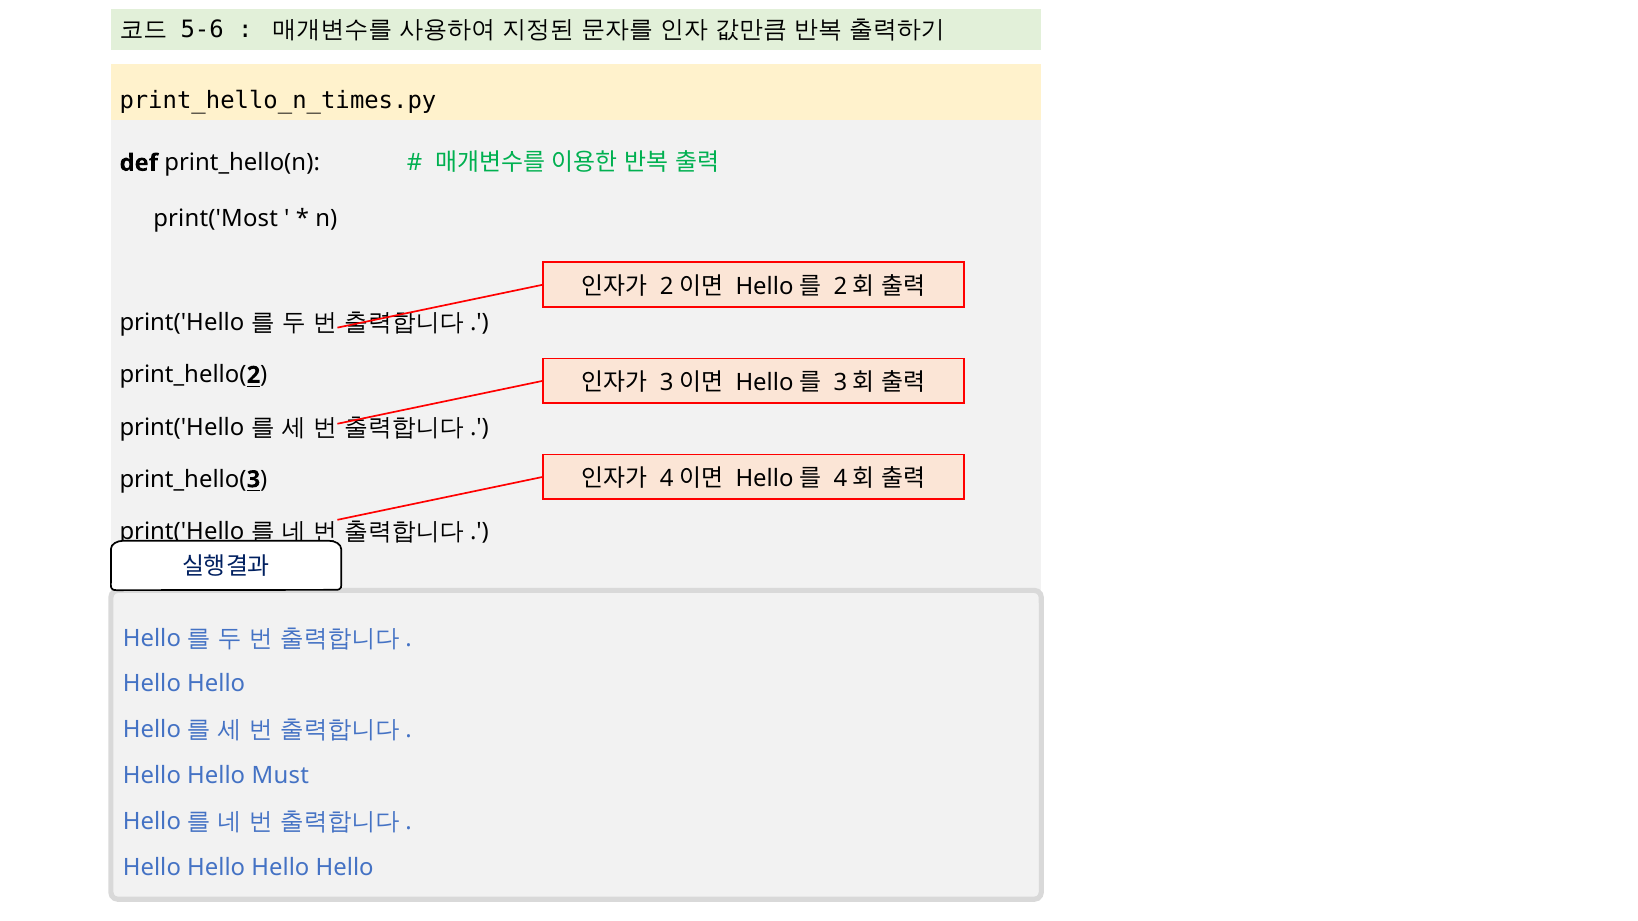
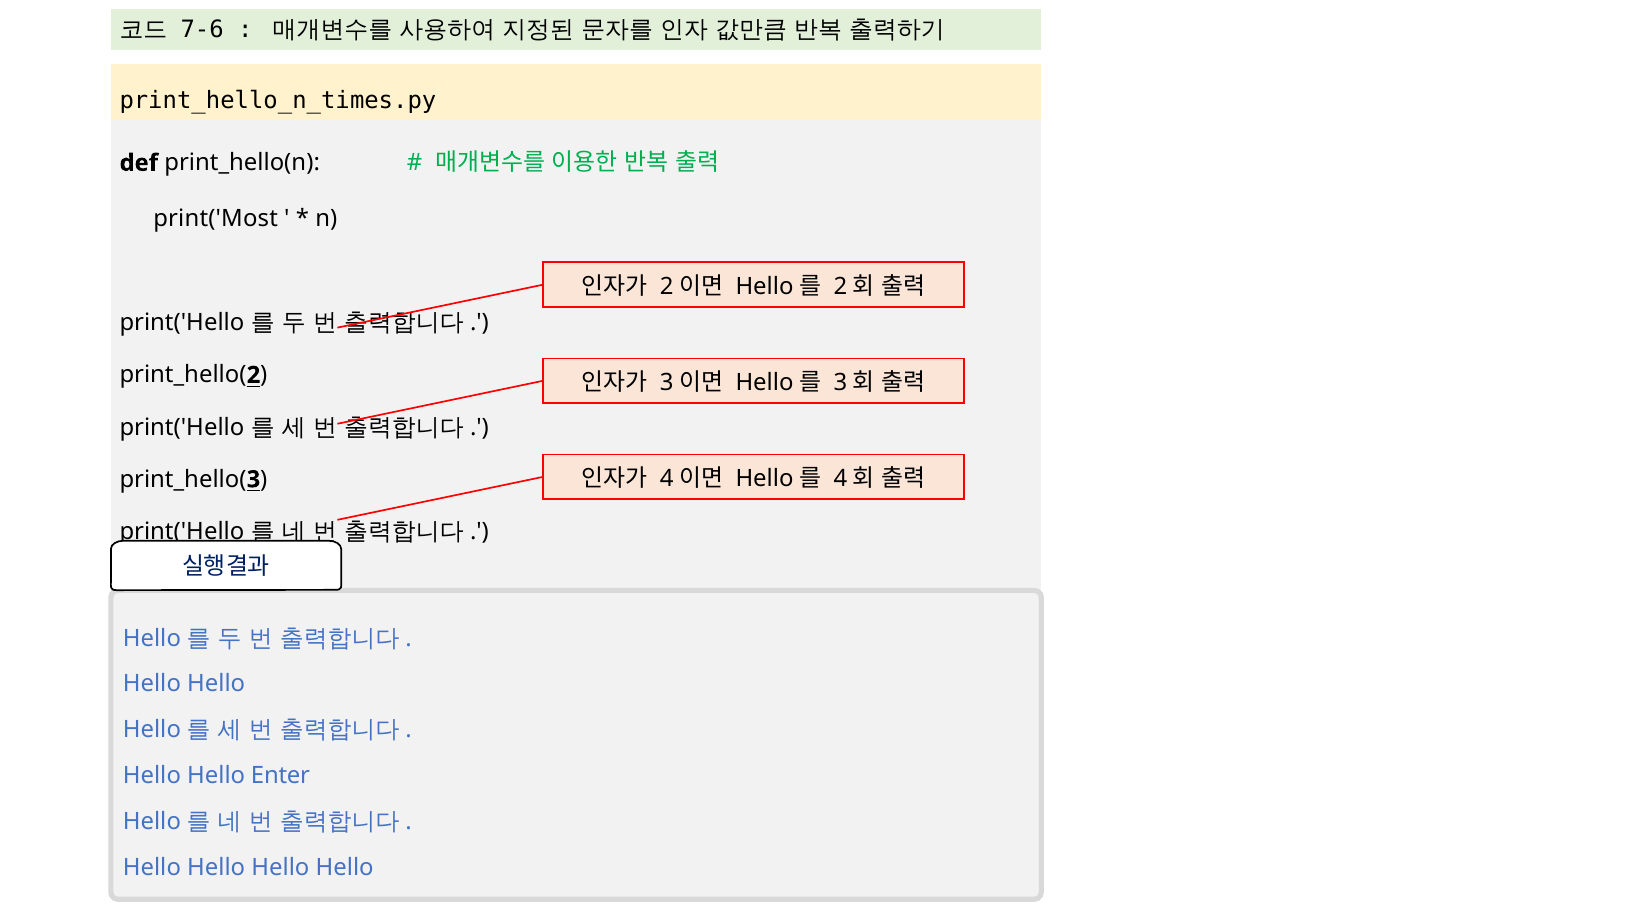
5-6: 5-6 -> 7-6
Must: Must -> Enter
